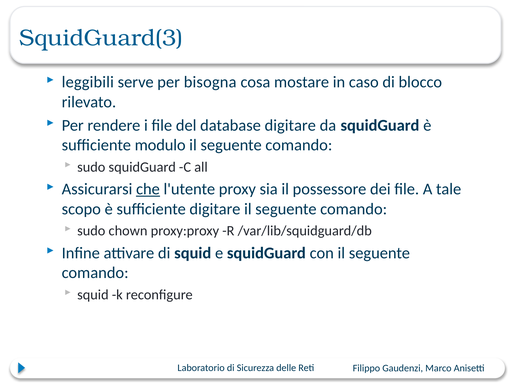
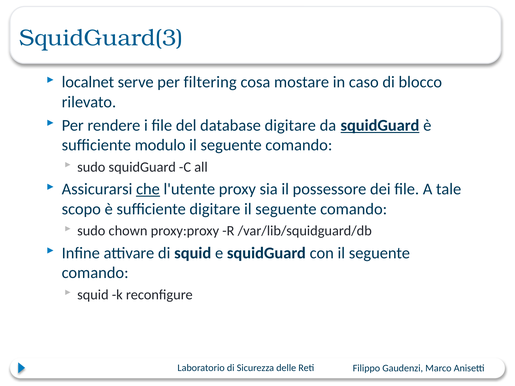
leggibili: leggibili -> localnet
bisogna: bisogna -> filtering
squidGuard at (380, 125) underline: none -> present
